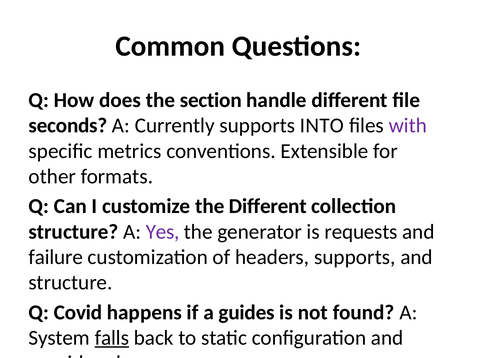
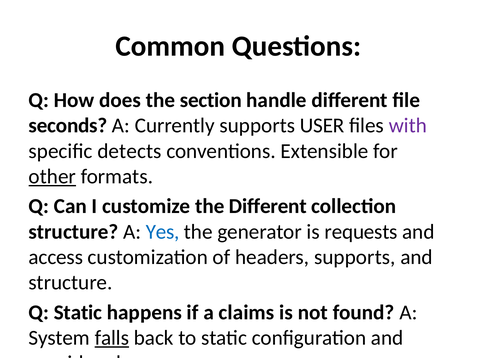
INTO: INTO -> USER
metrics: metrics -> detects
other underline: none -> present
Yes at (163, 232) colour: purple -> blue
failure: failure -> access
Q Covid: Covid -> Static
guides: guides -> claims
